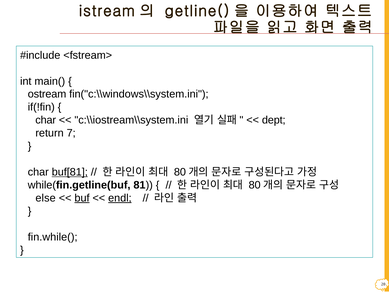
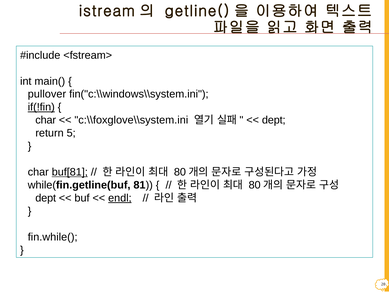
ostream: ostream -> pullover
if(!fin underline: none -> present
c:\\iostream\\system.ini: c:\\iostream\\system.ini -> c:\\foxglove\\system.ini
7: 7 -> 5
else at (46, 198): else -> dept
buf underline: present -> none
